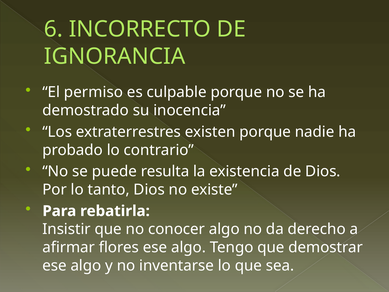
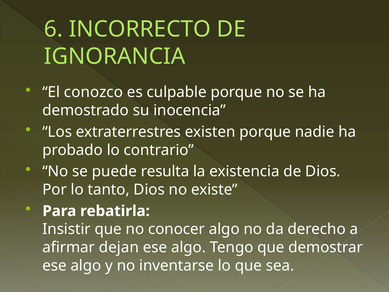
permiso: permiso -> conozco
flores: flores -> dejan
